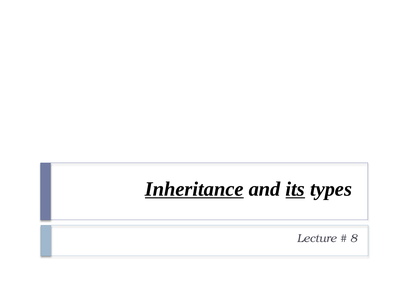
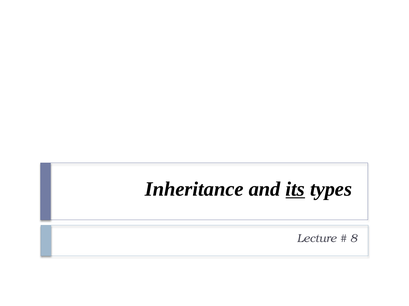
Inheritance underline: present -> none
